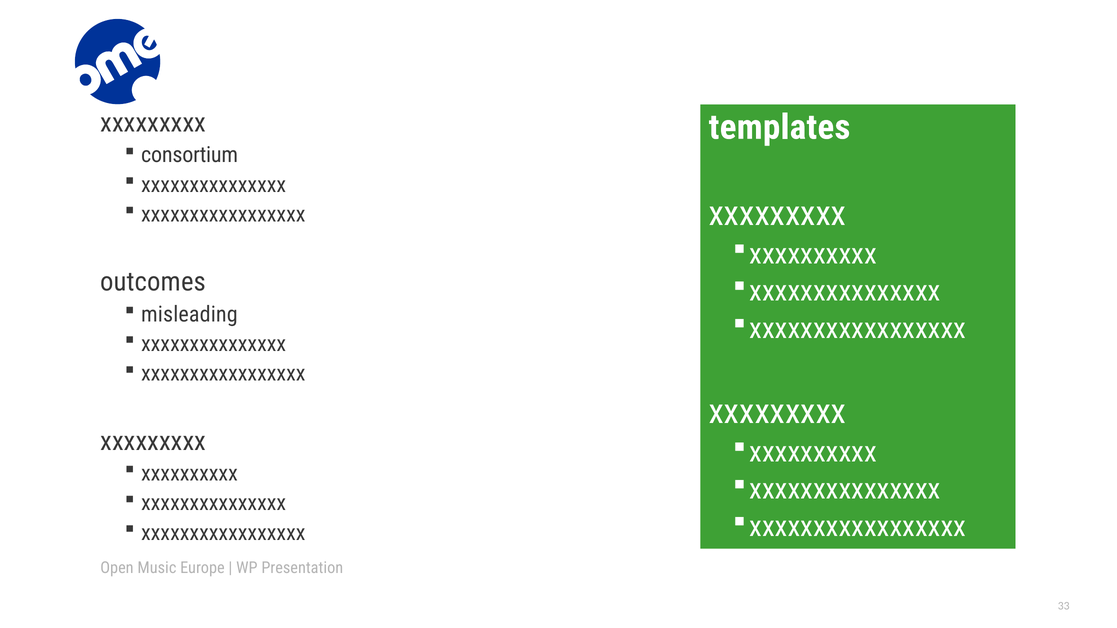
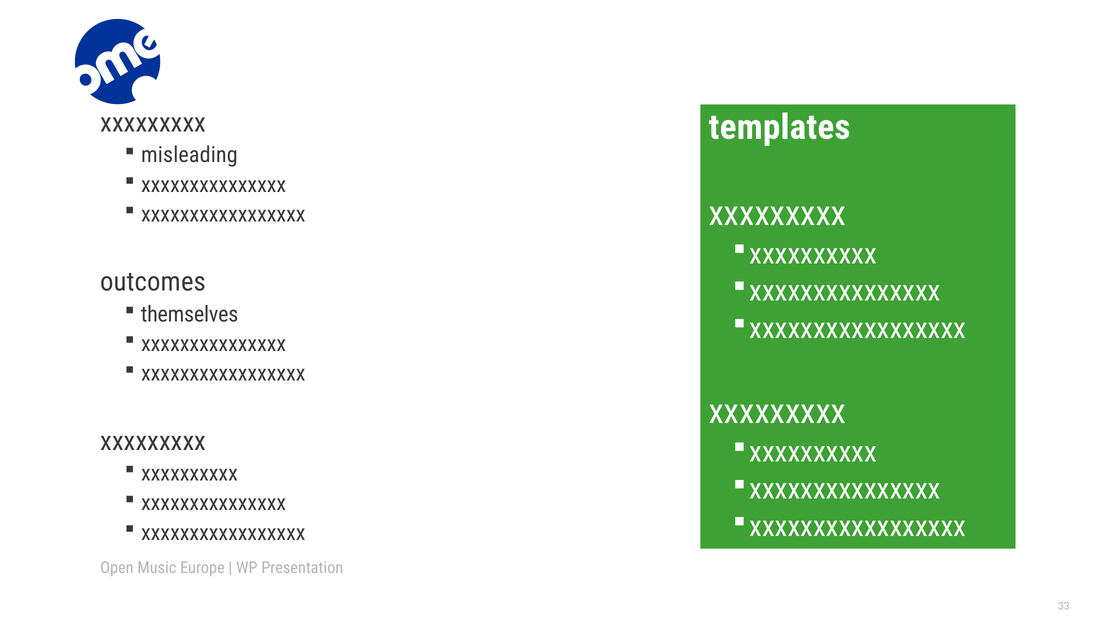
consortium: consortium -> misleading
misleading: misleading -> themselves
